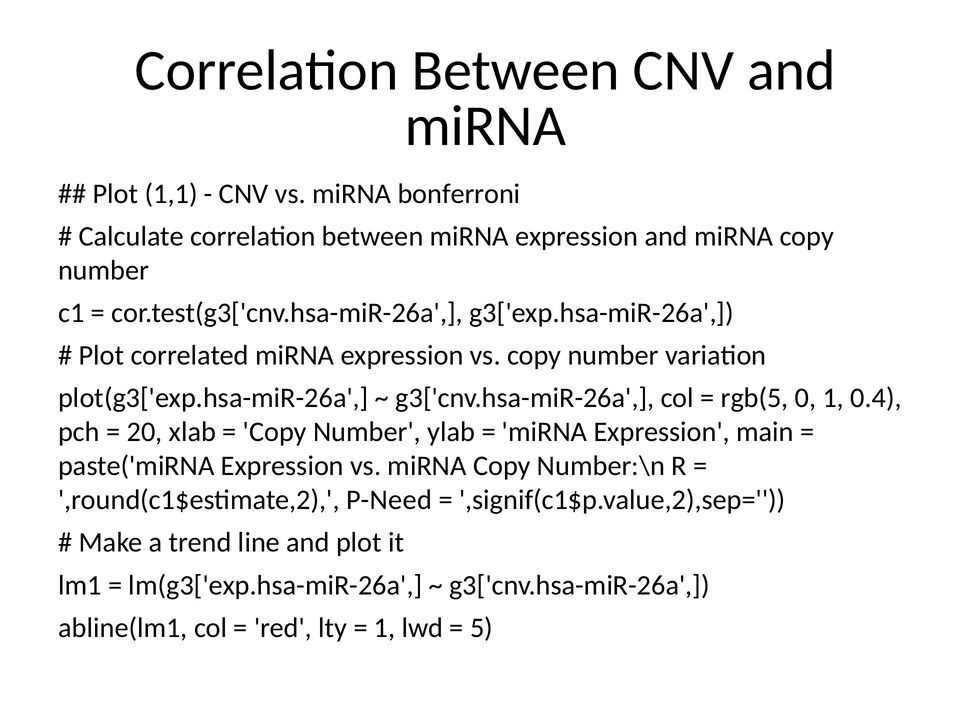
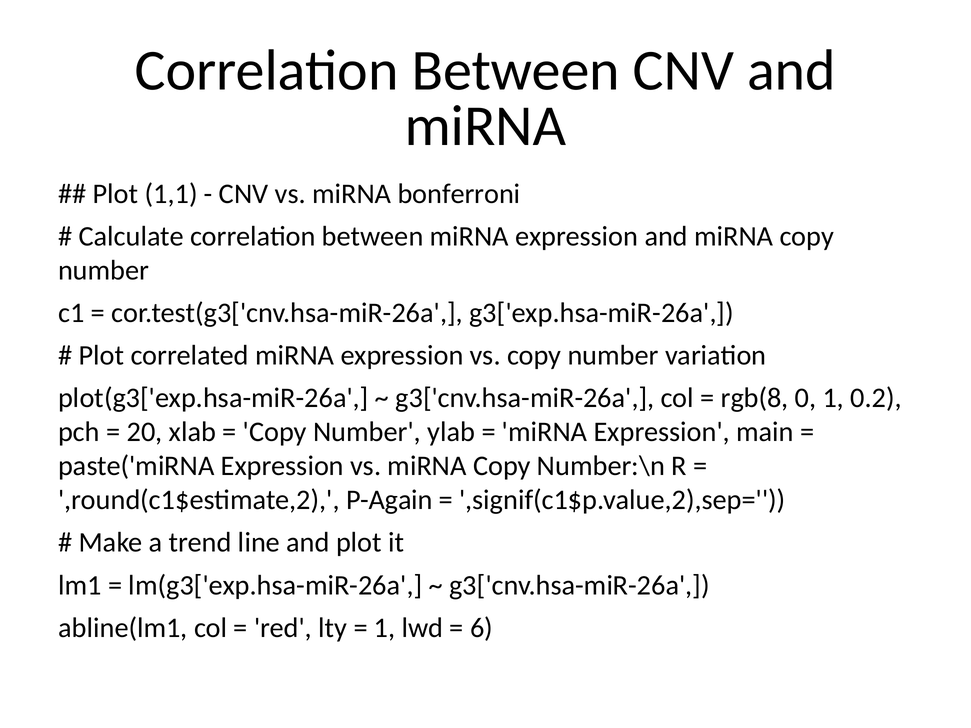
rgb(5: rgb(5 -> rgb(8
0.4: 0.4 -> 0.2
P-Need: P-Need -> P-Again
5: 5 -> 6
